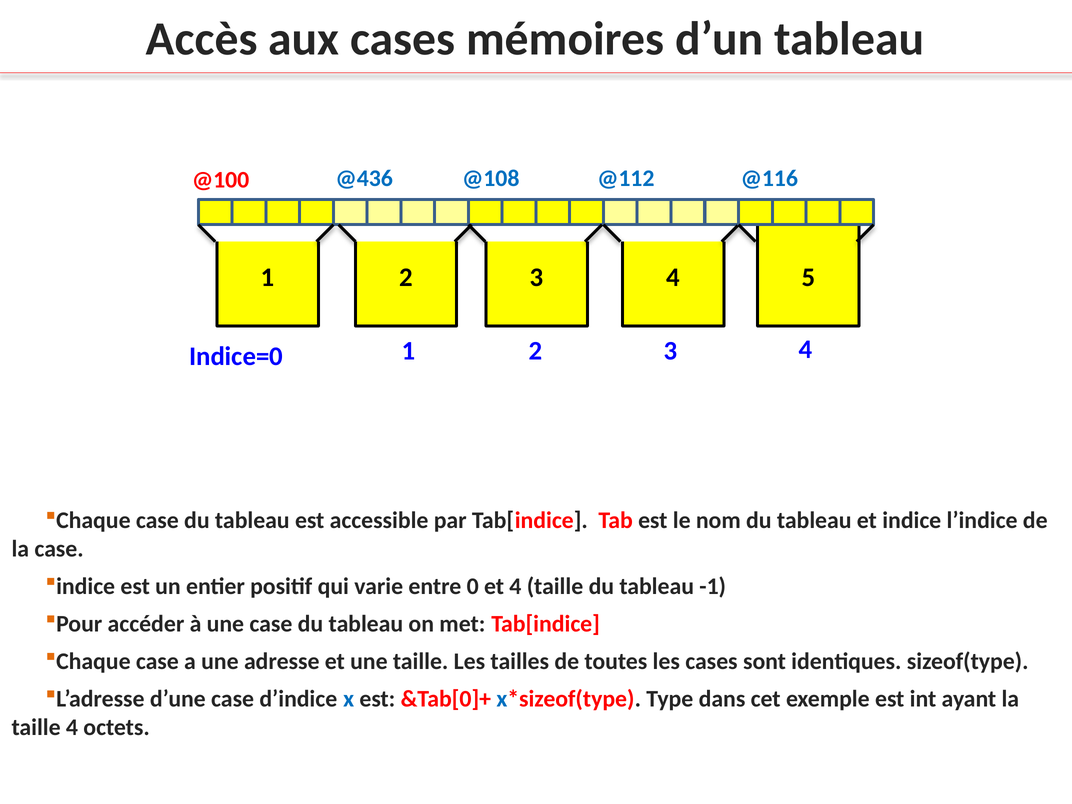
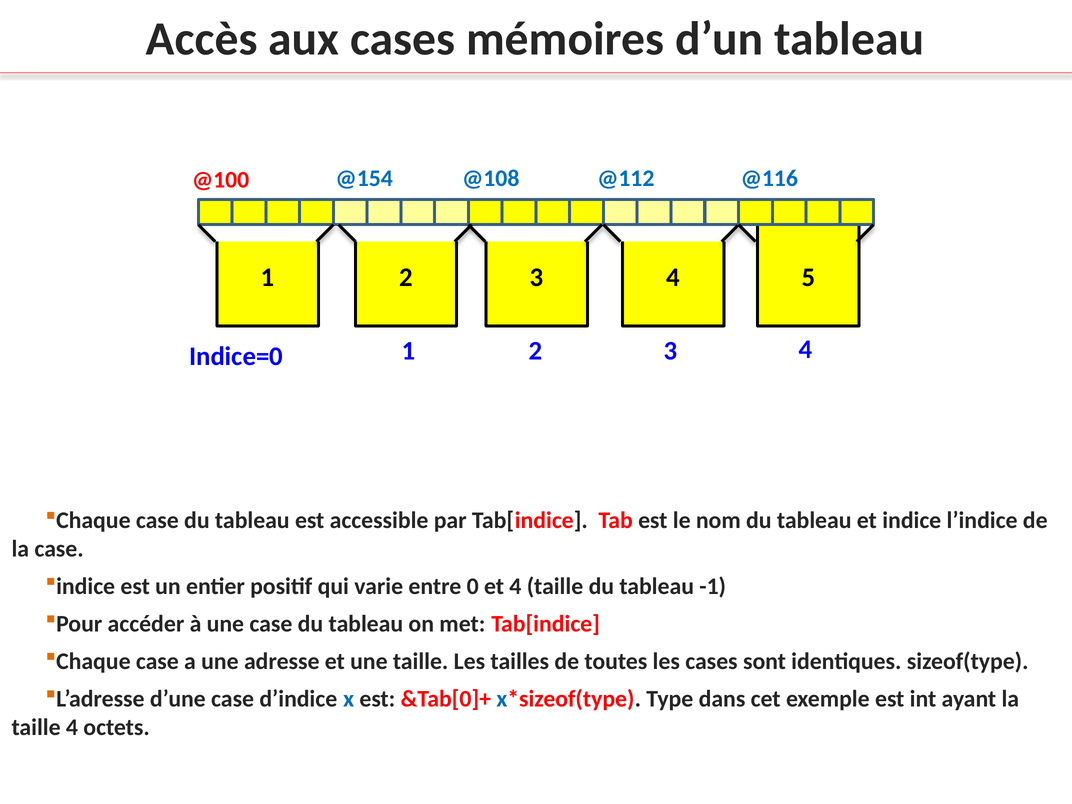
@436: @436 -> @154
